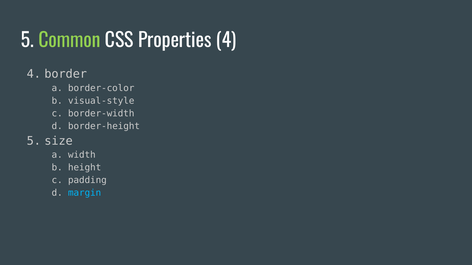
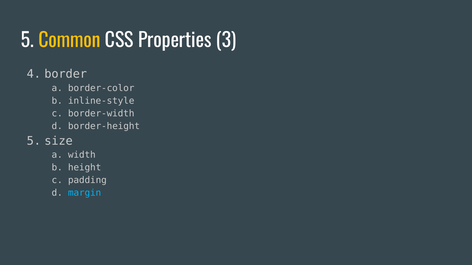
Common colour: light green -> yellow
Properties 4: 4 -> 3
visual-style: visual-style -> inline-style
